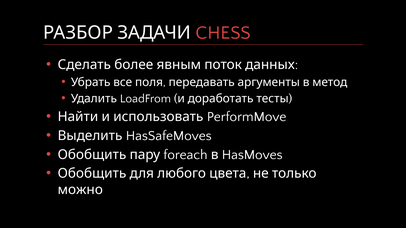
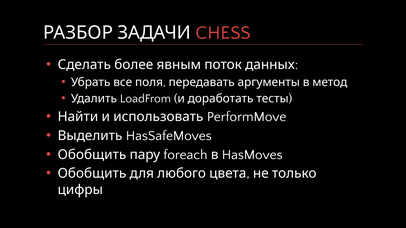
можно: можно -> цифры
